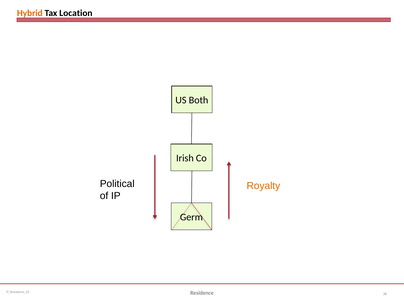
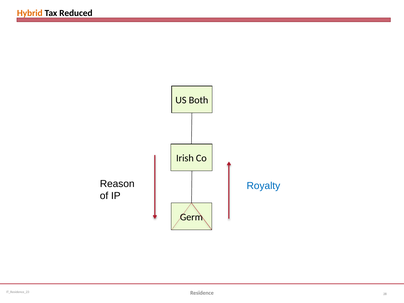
Location: Location -> Reduced
Political: Political -> Reason
Royalty colour: orange -> blue
